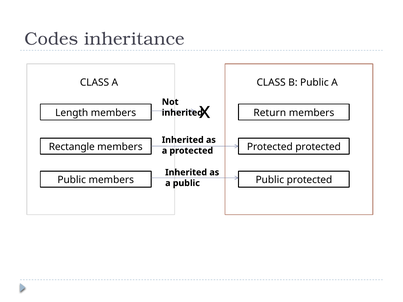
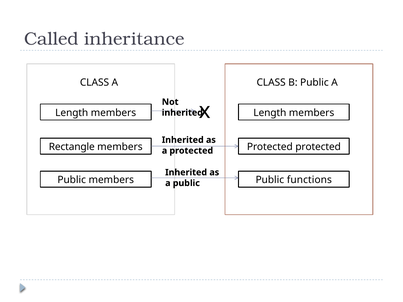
Codes: Codes -> Called
Return at (270, 113): Return -> Length
Public protected: protected -> functions
